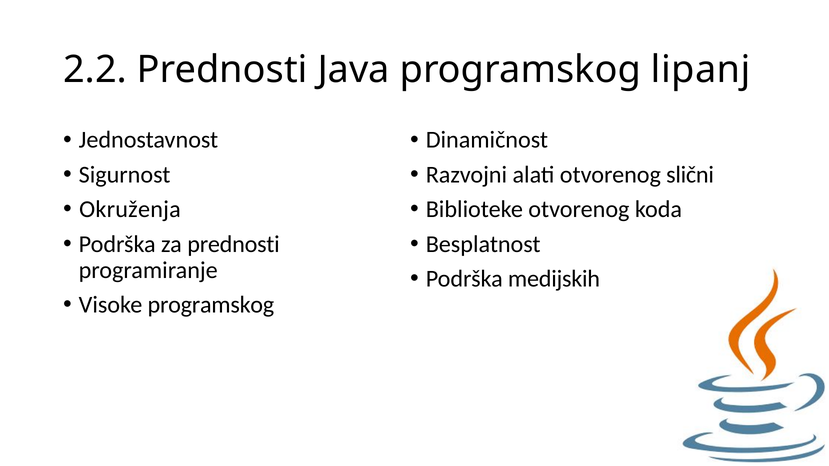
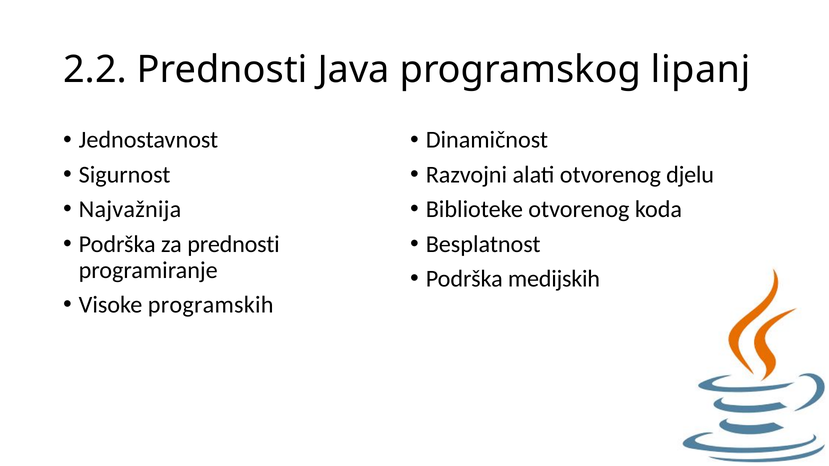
slični: slični -> djelu
Okruženja: Okruženja -> Najvažnija
Visoke programskog: programskog -> programskih
